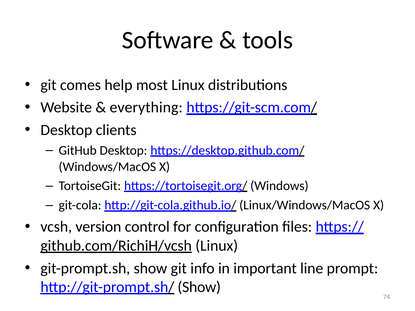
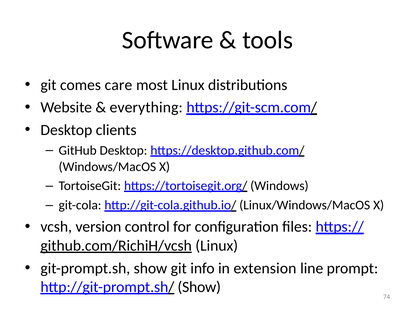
help: help -> care
important: important -> extension
